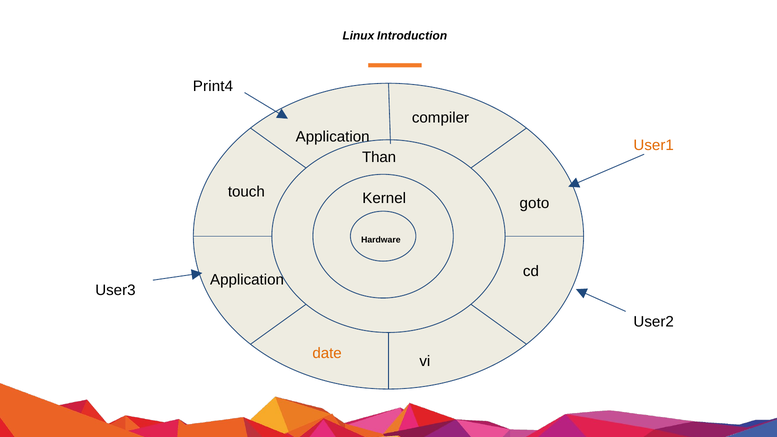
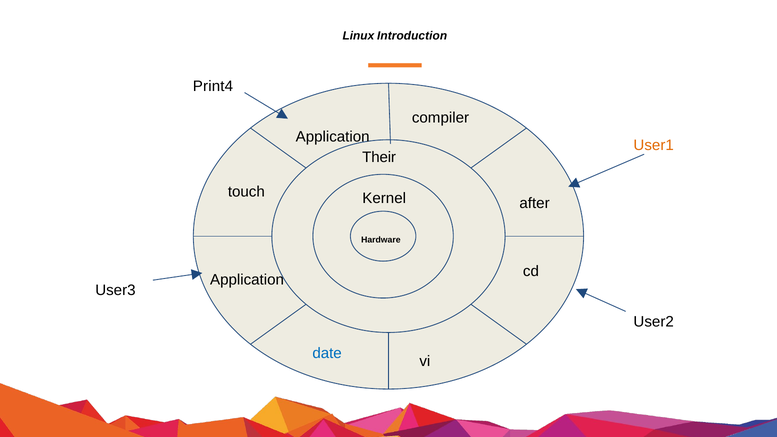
Than: Than -> Their
goto: goto -> after
date colour: orange -> blue
